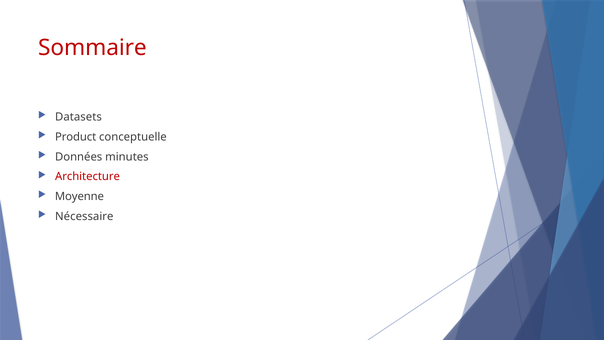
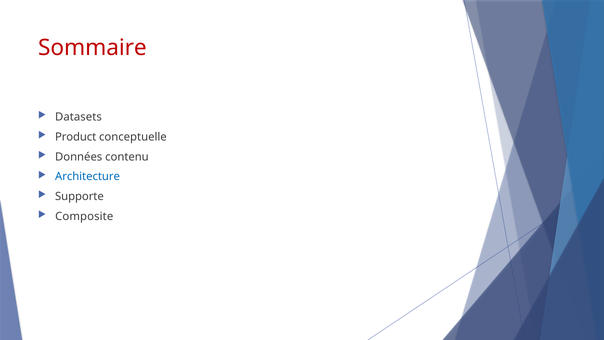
minutes: minutes -> contenu
Architecture colour: red -> blue
Moyenne: Moyenne -> Supporte
Nécessaire: Nécessaire -> Composite
